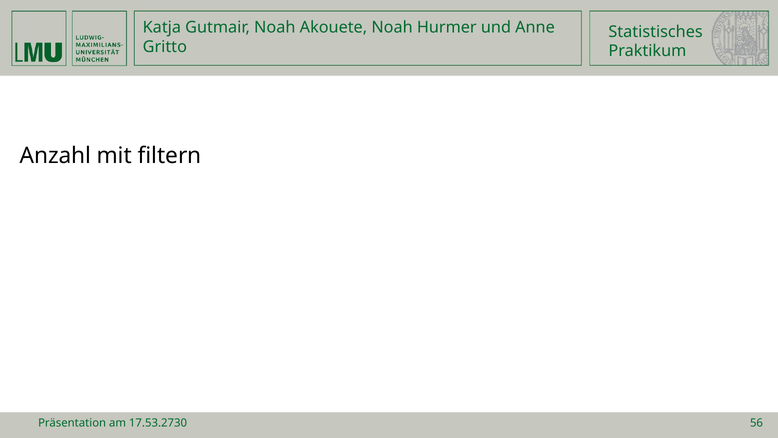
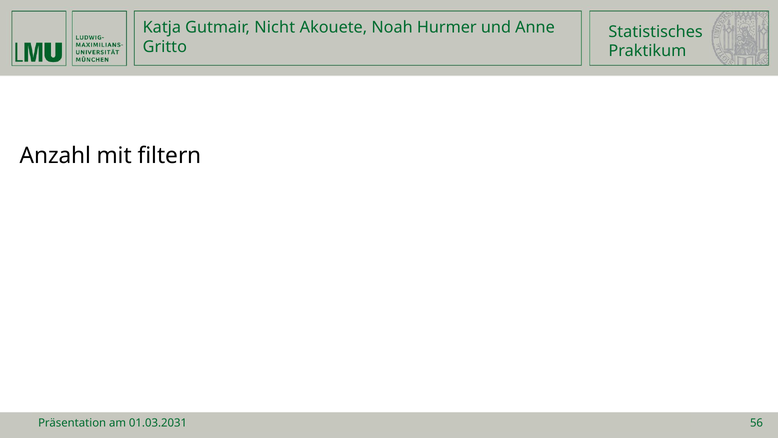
Gutmair Noah: Noah -> Nicht
17.53.2730: 17.53.2730 -> 01.03.2031
